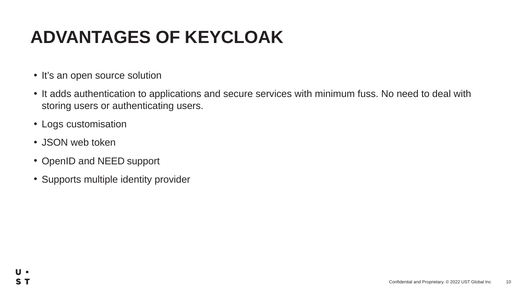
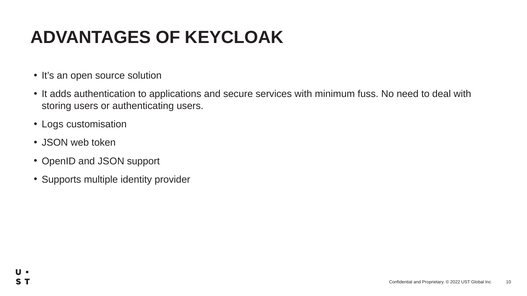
and NEED: NEED -> JSON
